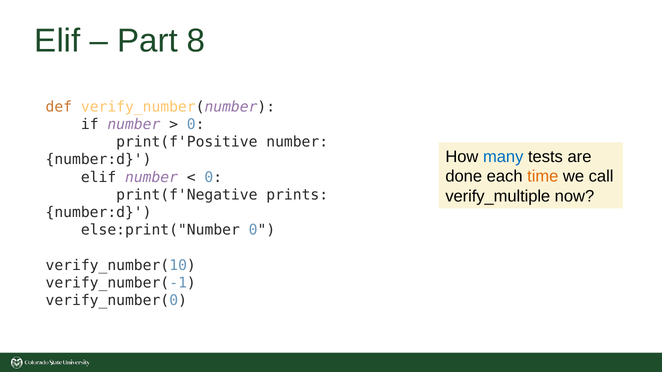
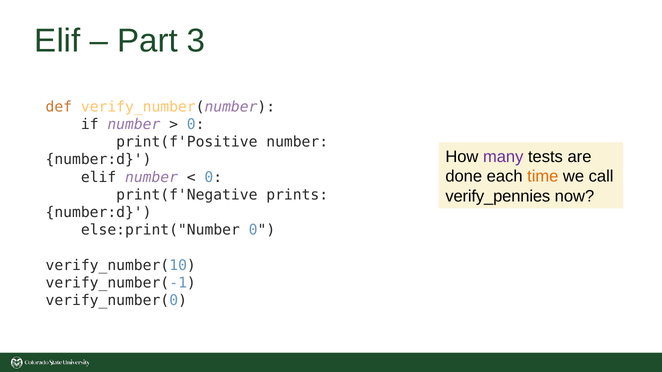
8: 8 -> 3
many colour: blue -> purple
verify_multiple: verify_multiple -> verify_pennies
